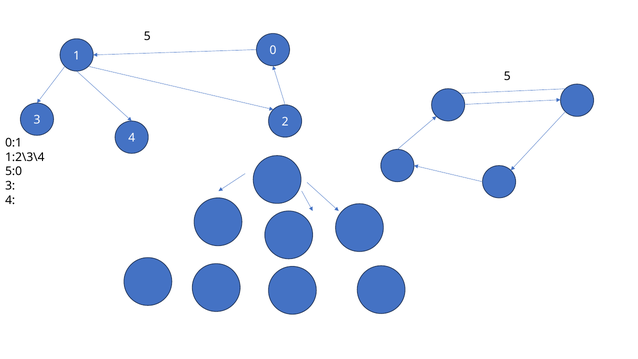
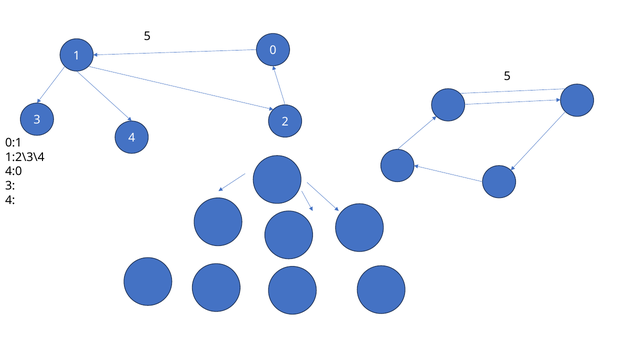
5:0: 5:0 -> 4:0
